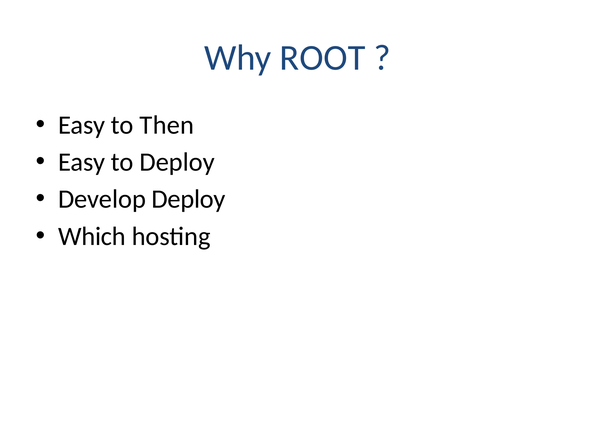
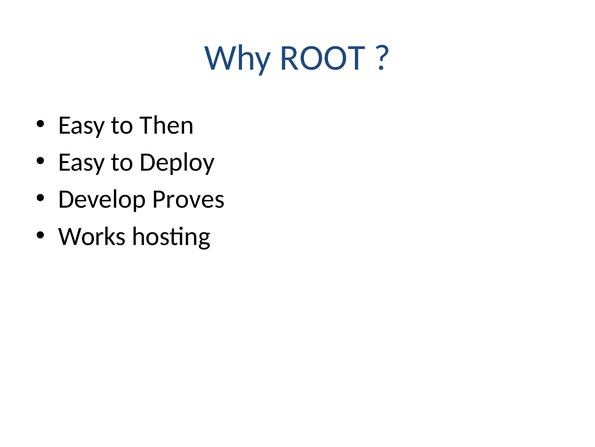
Develop Deploy: Deploy -> Proves
Which: Which -> Works
